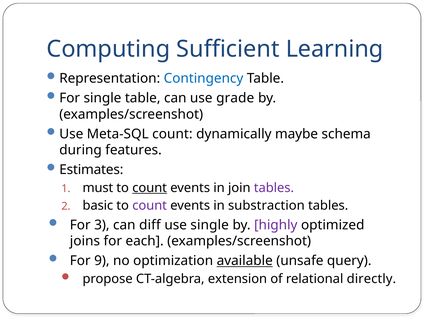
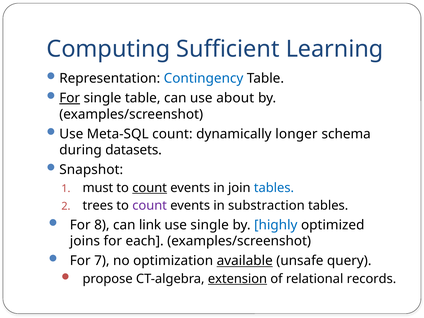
For at (70, 98) underline: none -> present
grade: grade -> about
maybe: maybe -> longer
features: features -> datasets
Estimates: Estimates -> Snapshot
tables at (274, 188) colour: purple -> blue
basic: basic -> trees
3: 3 -> 8
diff: diff -> link
highly colour: purple -> blue
9: 9 -> 7
extension underline: none -> present
directly: directly -> records
